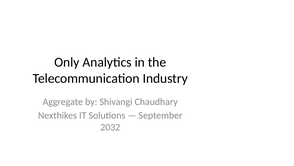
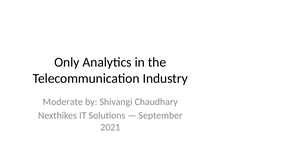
Aggregate: Aggregate -> Moderate
2032: 2032 -> 2021
